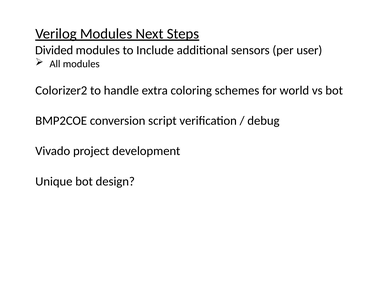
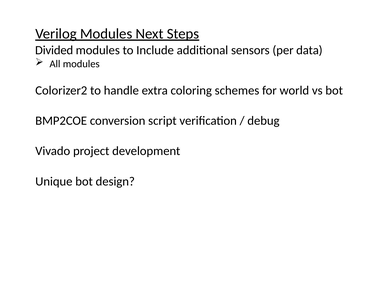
user: user -> data
